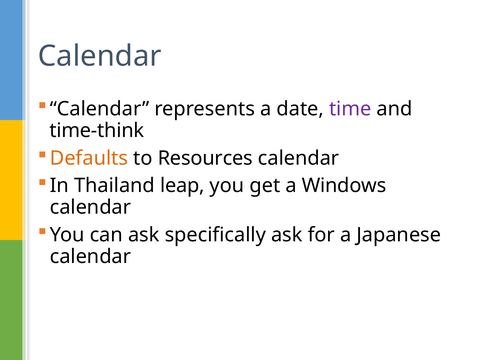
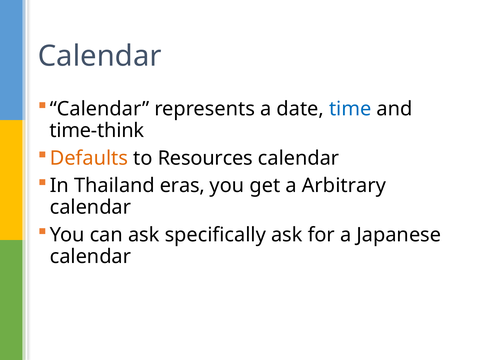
time colour: purple -> blue
leap: leap -> eras
Windows: Windows -> Arbitrary
